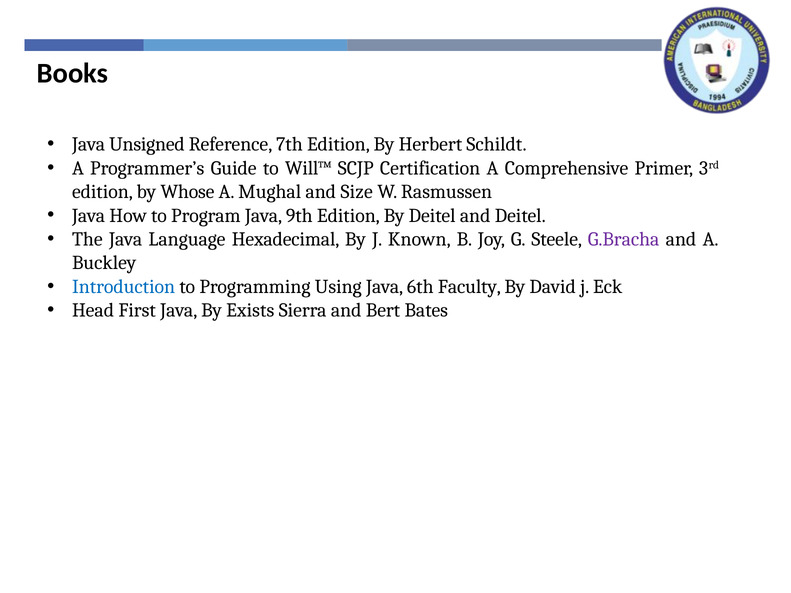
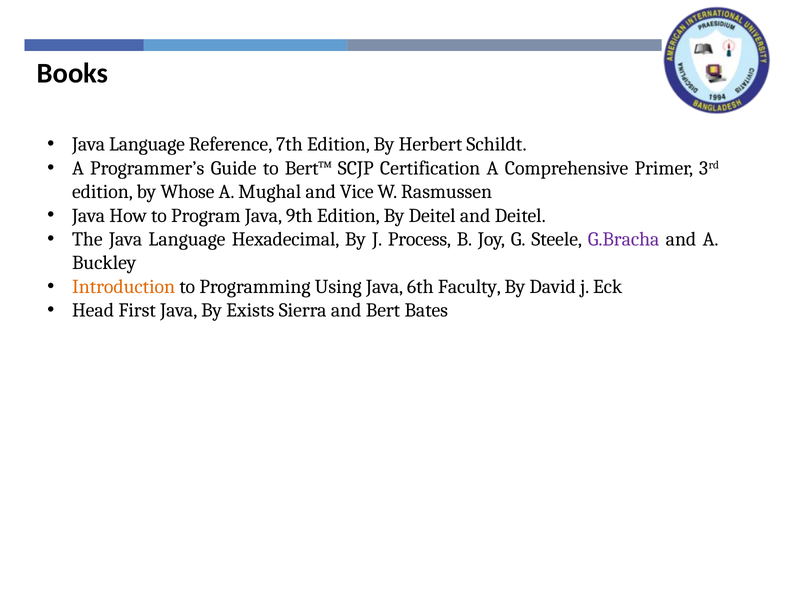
Unsigned at (147, 144): Unsigned -> Language
Will™: Will™ -> Bert™
Size: Size -> Vice
Known: Known -> Process
Introduction colour: blue -> orange
